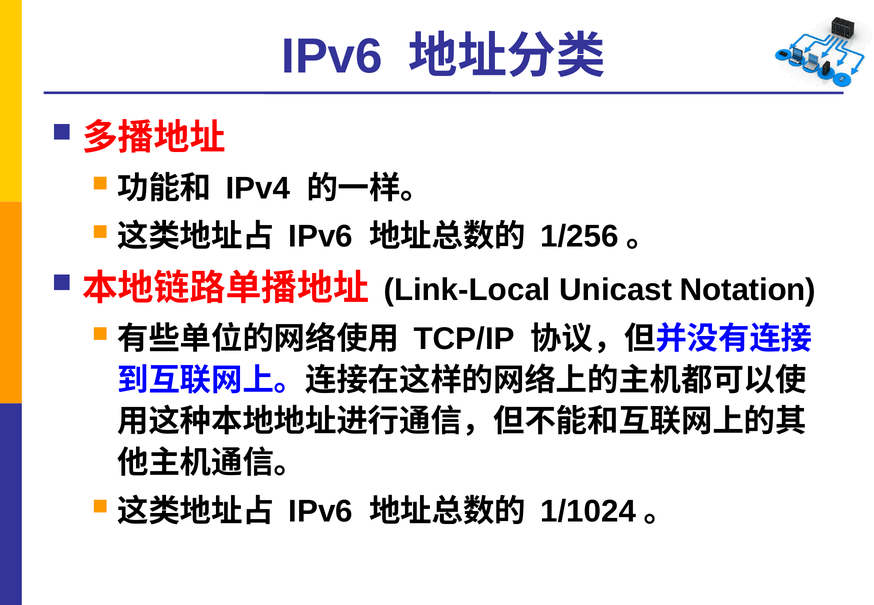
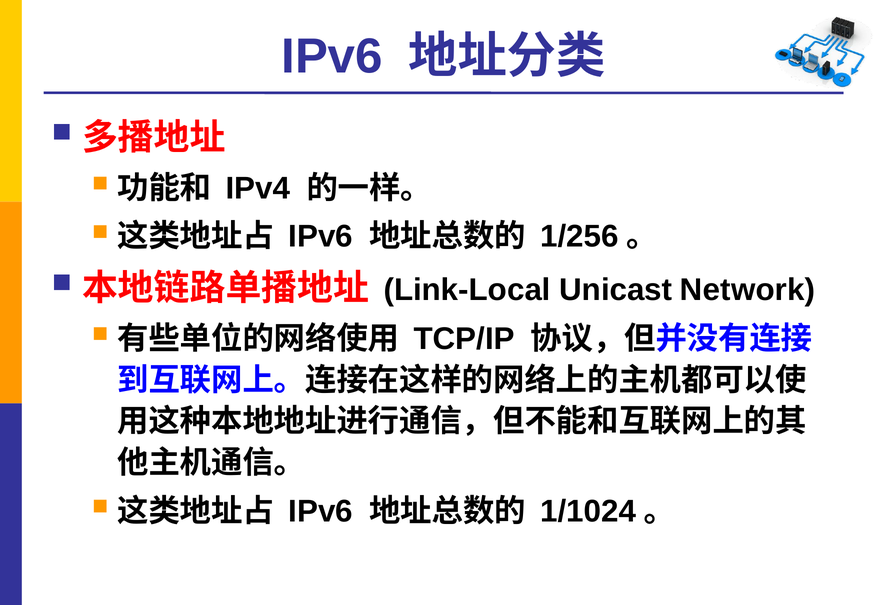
Notation: Notation -> Network
